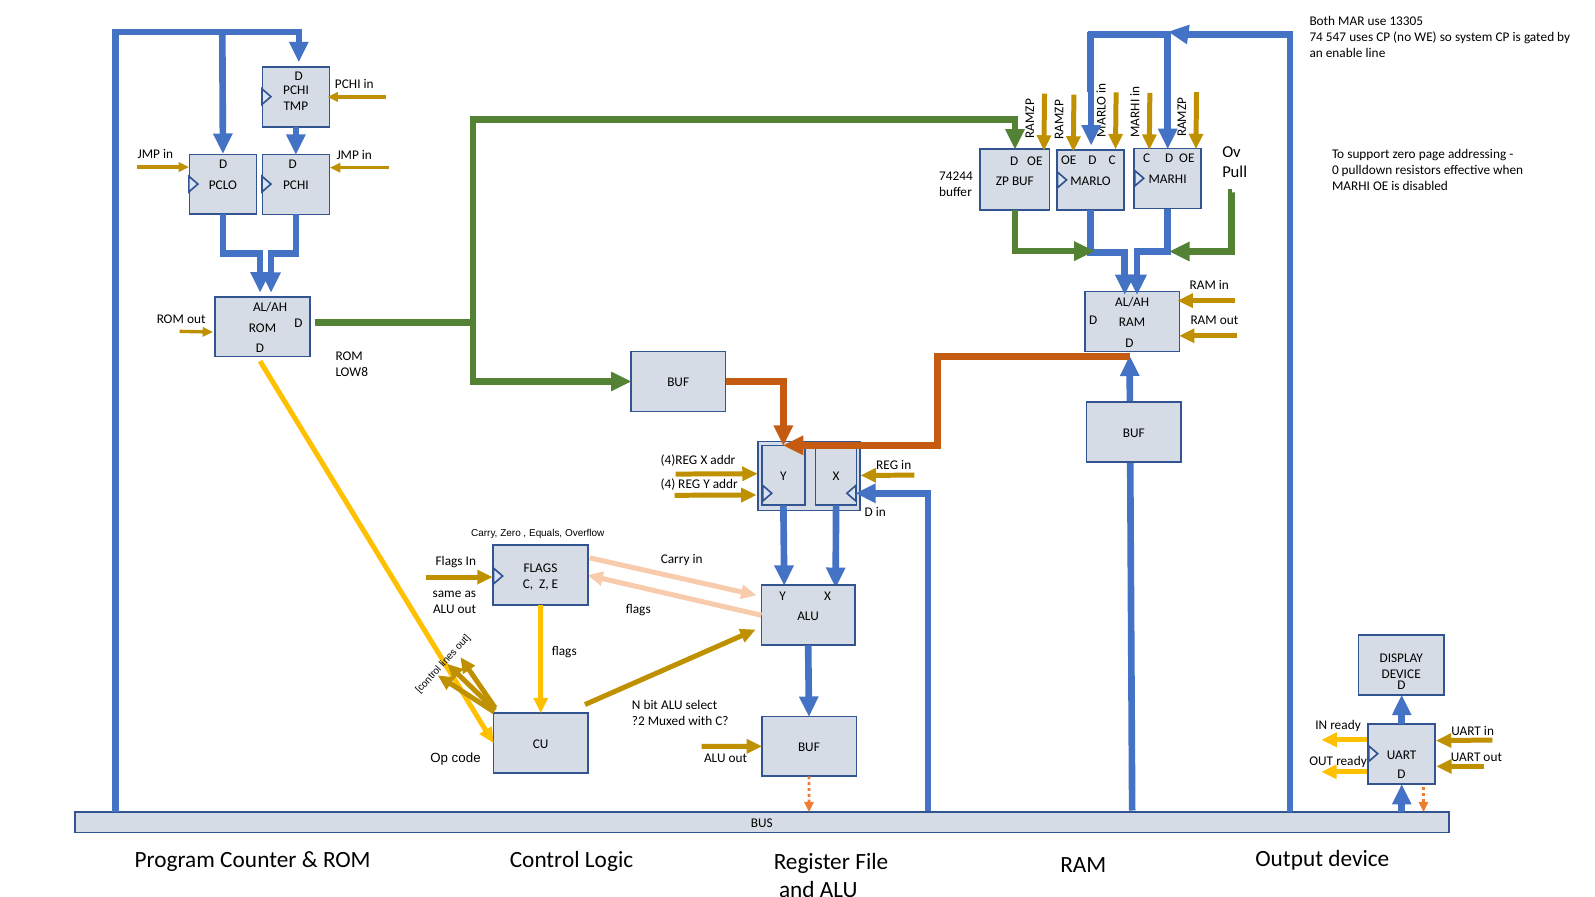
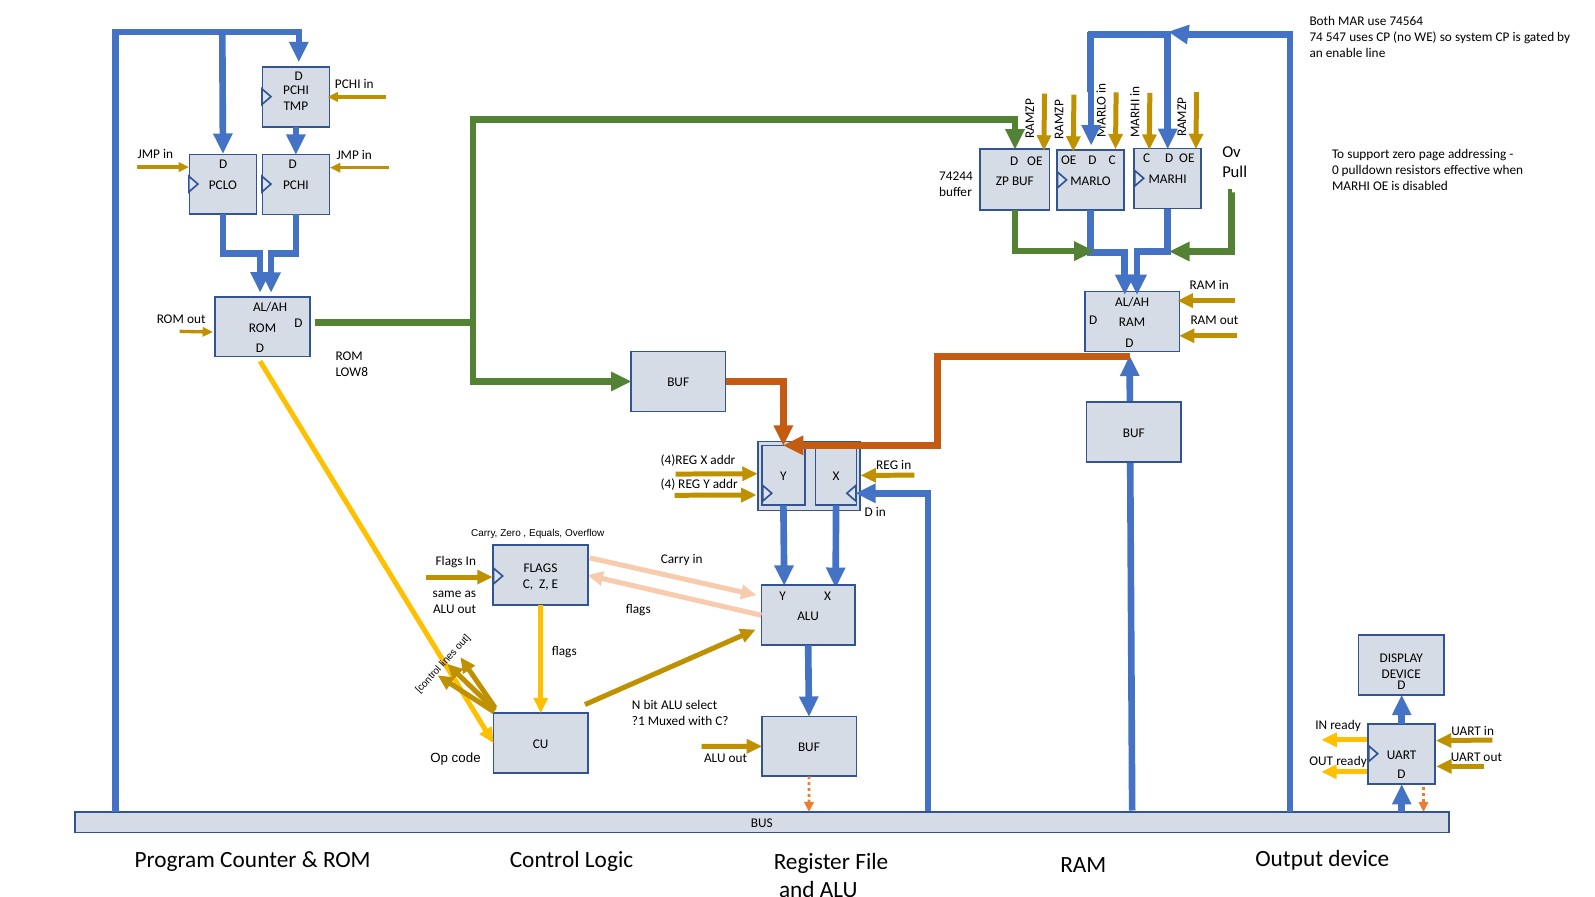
13305: 13305 -> 74564
?2: ?2 -> ?1
